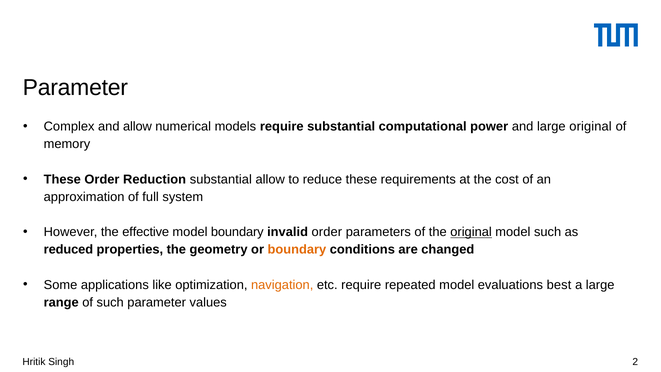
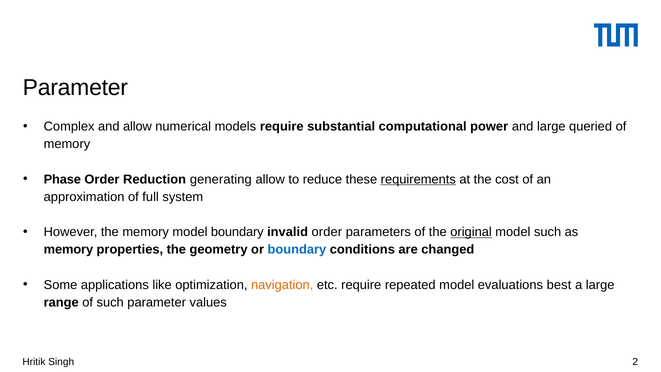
large original: original -> queried
These at (62, 179): These -> Phase
Reduction substantial: substantial -> generating
requirements underline: none -> present
the effective: effective -> memory
reduced at (68, 250): reduced -> memory
boundary at (297, 250) colour: orange -> blue
